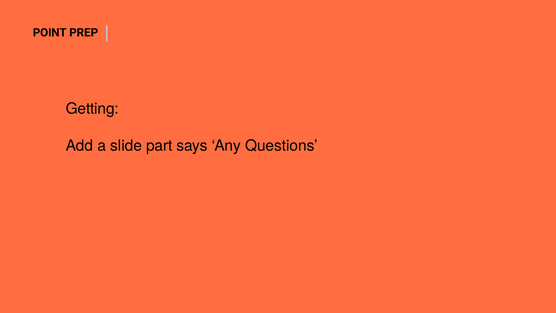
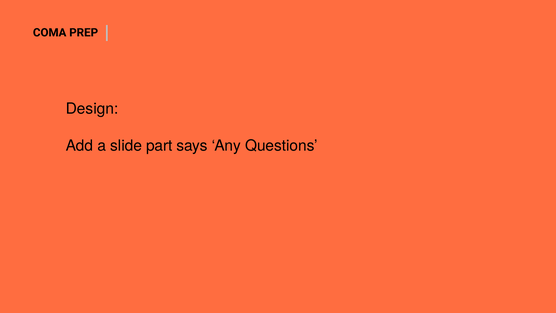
POINT: POINT -> COMA
Getting: Getting -> Design
